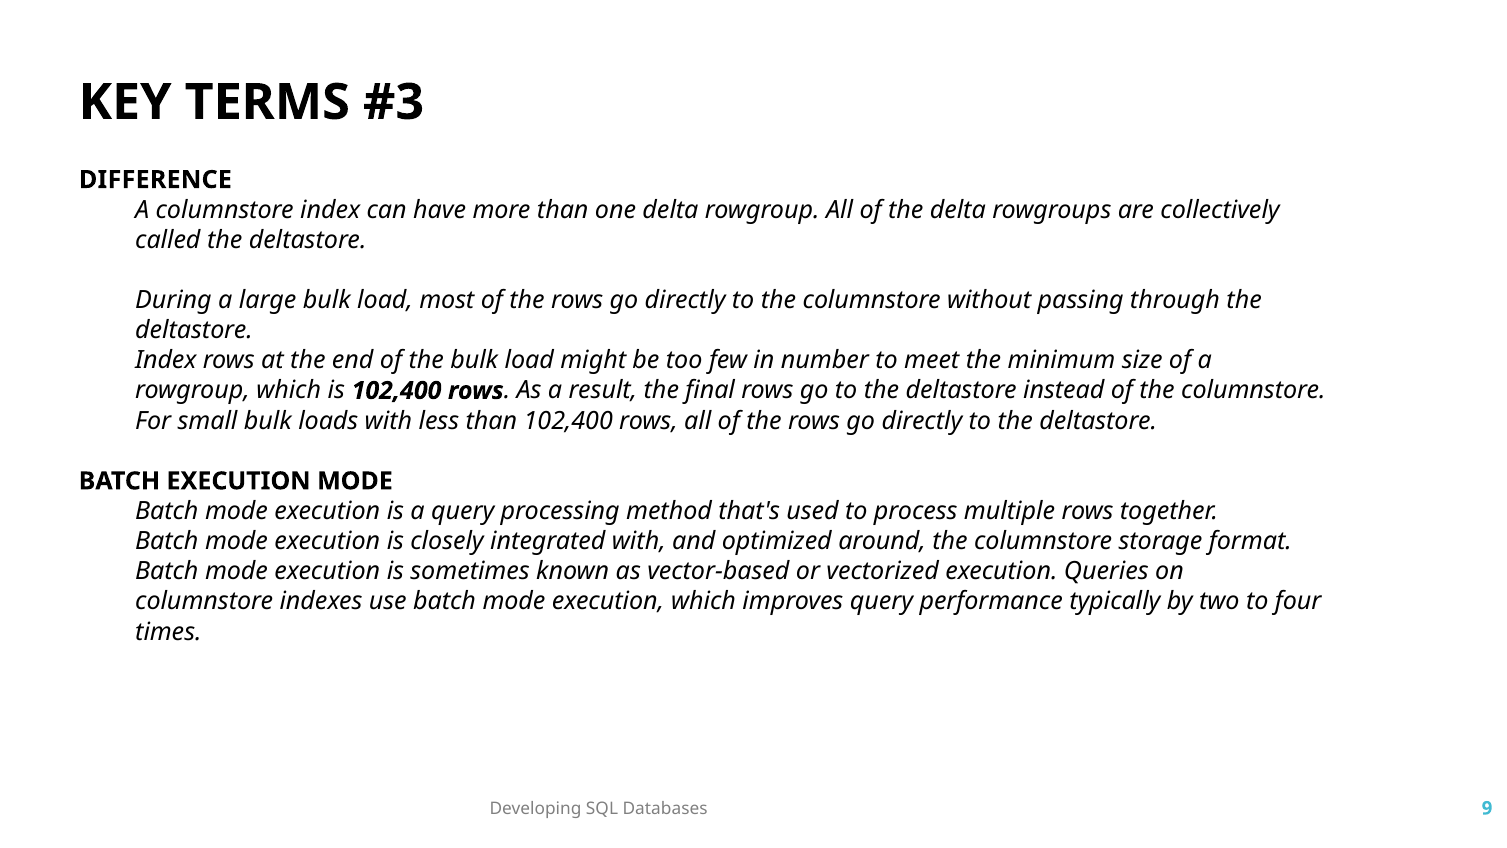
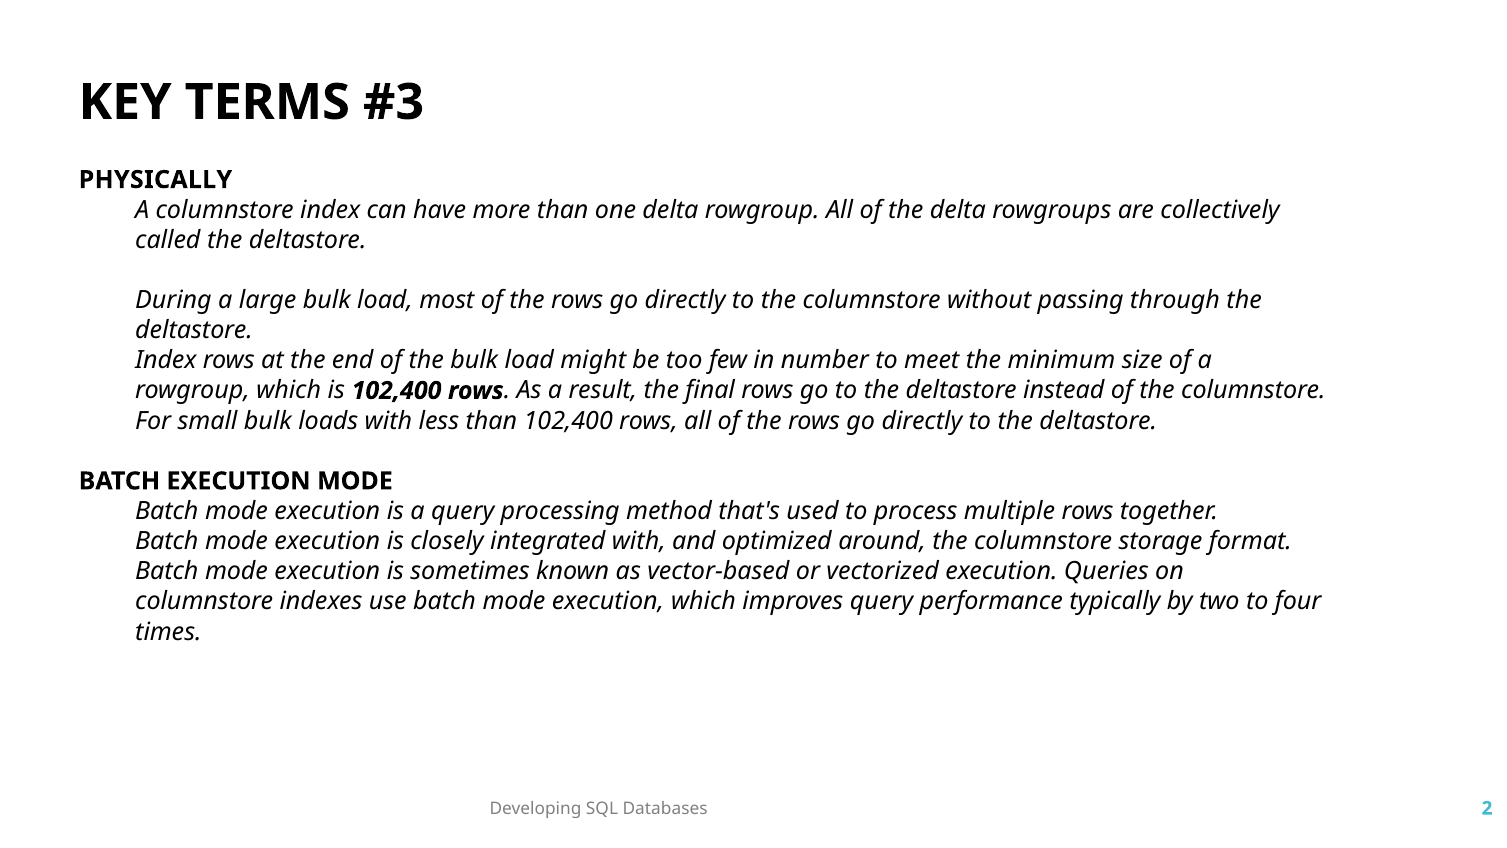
DIFFERENCE: DIFFERENCE -> PHYSICALLY
9: 9 -> 2
